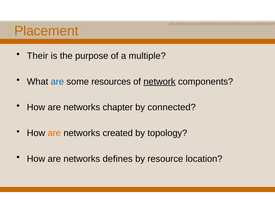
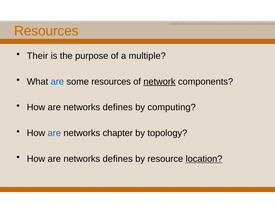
Placement at (46, 31): Placement -> Resources
chapter at (118, 107): chapter -> defines
connected: connected -> computing
are at (54, 133) colour: orange -> blue
created: created -> chapter
location underline: none -> present
